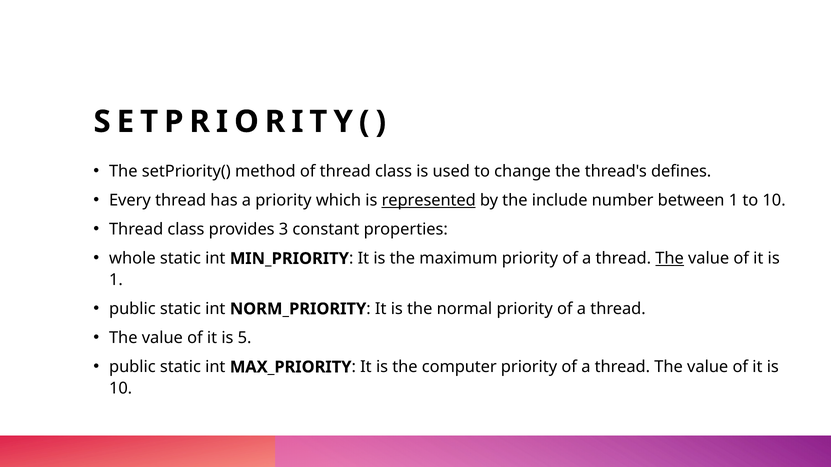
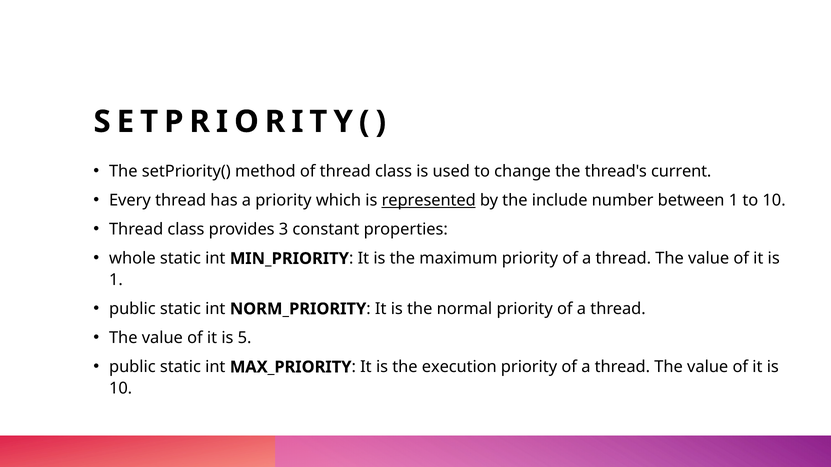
defines: defines -> current
The at (670, 259) underline: present -> none
computer: computer -> execution
